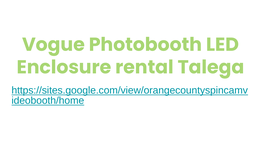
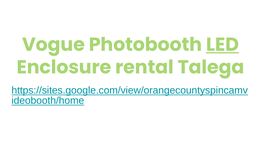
LED underline: none -> present
